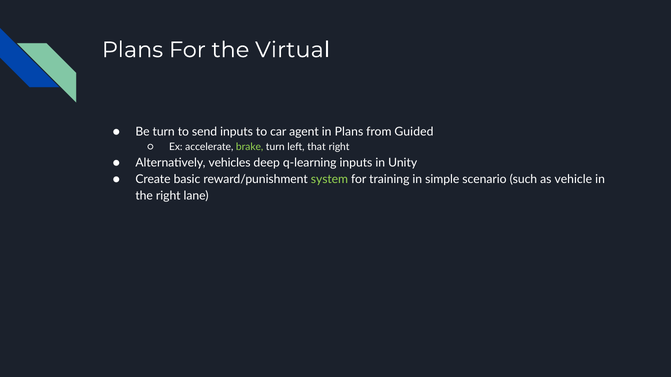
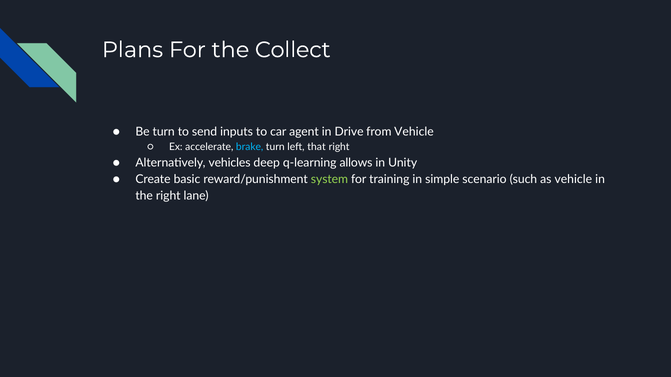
Virtual: Virtual -> Collect
in Plans: Plans -> Drive
from Guided: Guided -> Vehicle
brake colour: light green -> light blue
q-learning inputs: inputs -> allows
